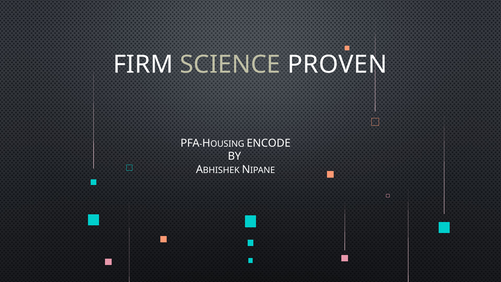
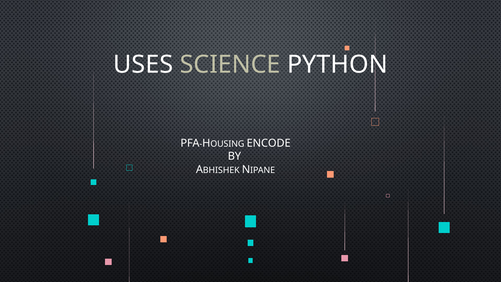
FIRM: FIRM -> USES
PROVEN: PROVEN -> PYTHON
